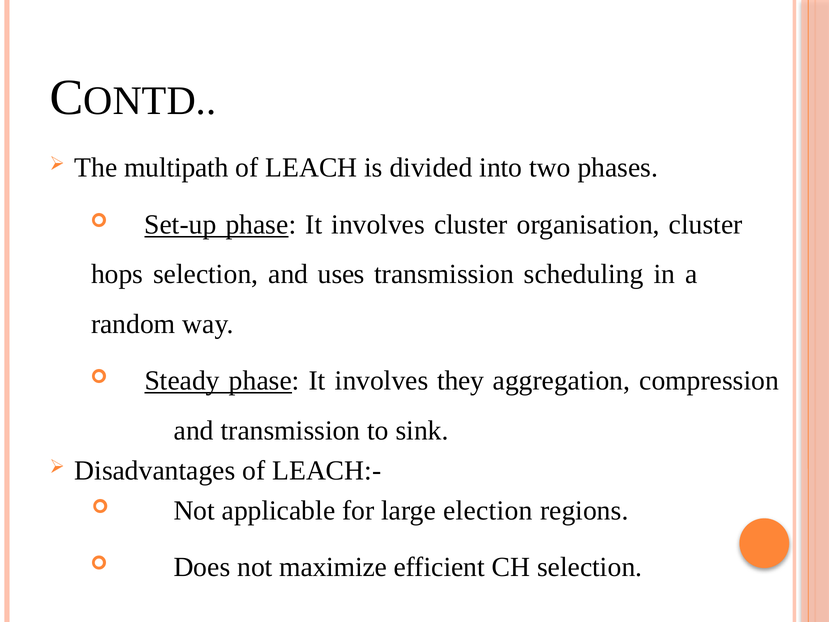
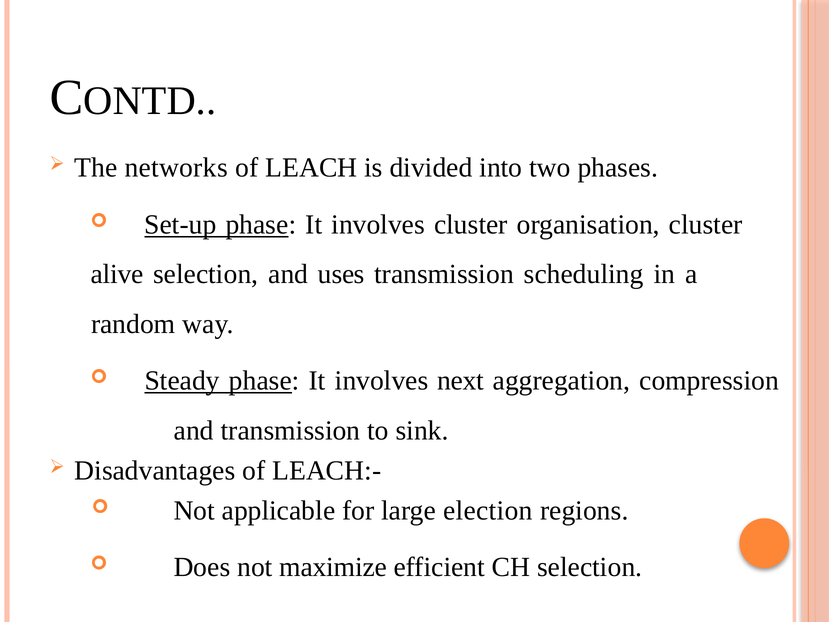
multipath: multipath -> networks
hops: hops -> alive
they: they -> next
